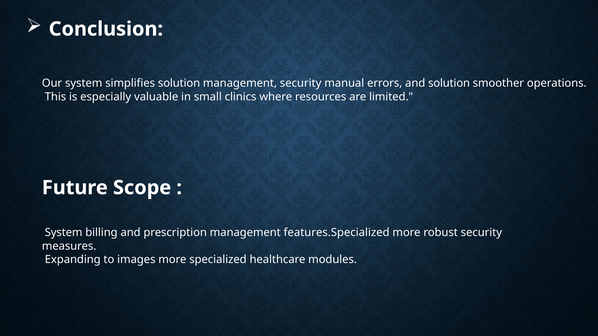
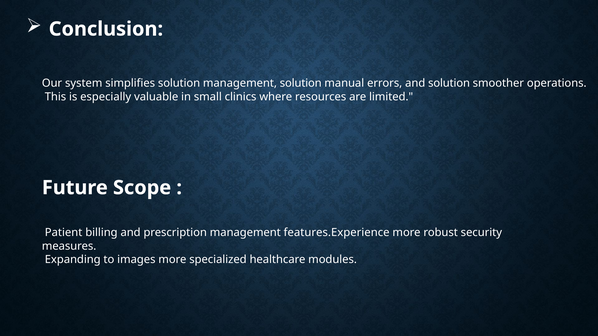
management security: security -> solution
System at (64, 233): System -> Patient
features.Specialized: features.Specialized -> features.Experience
